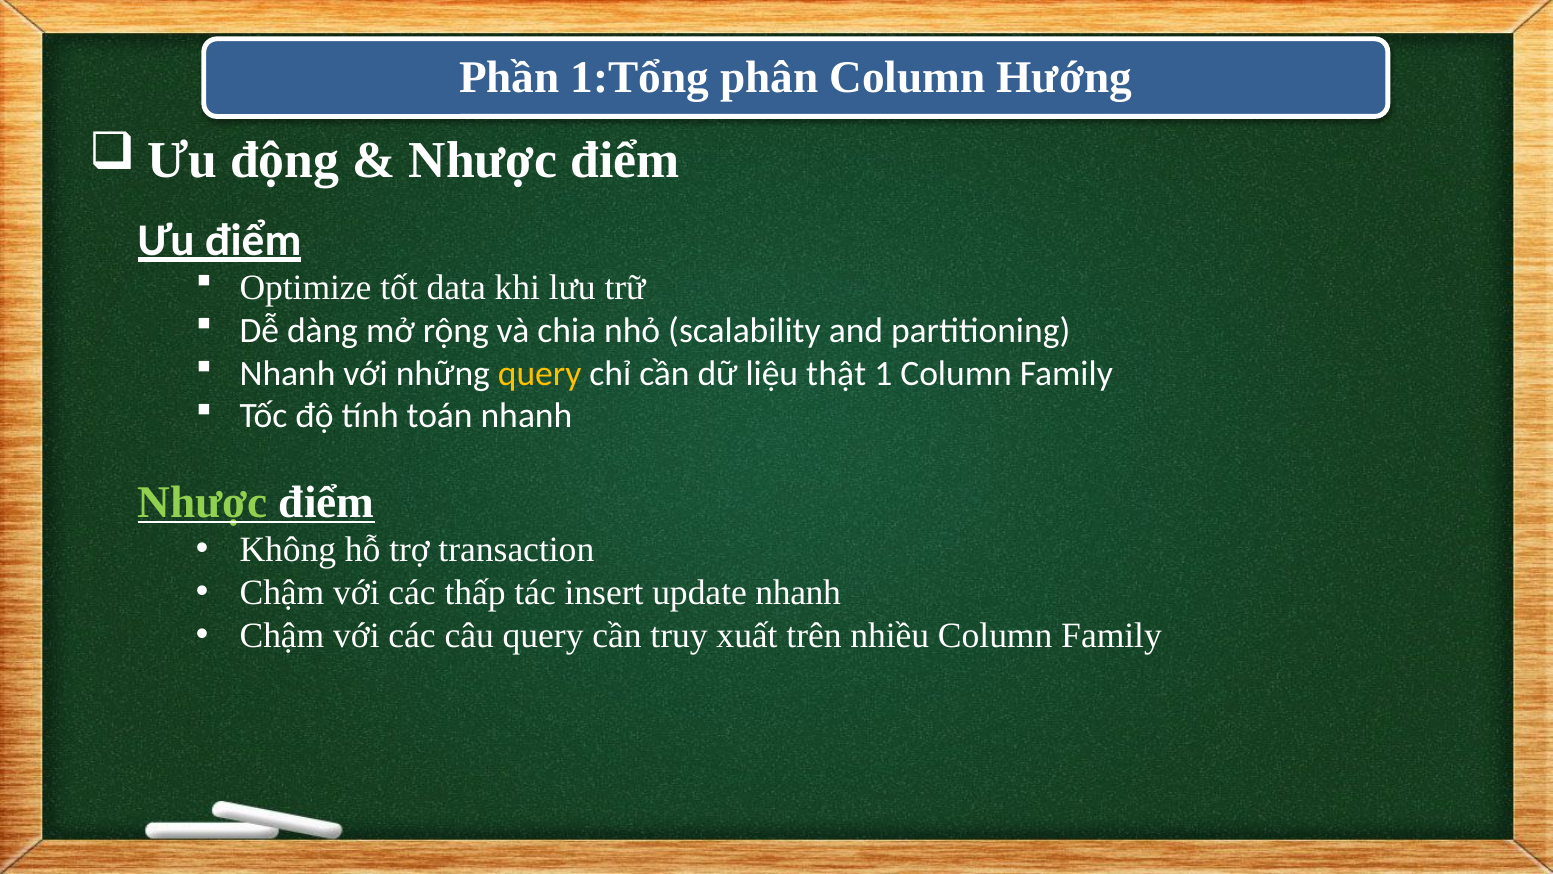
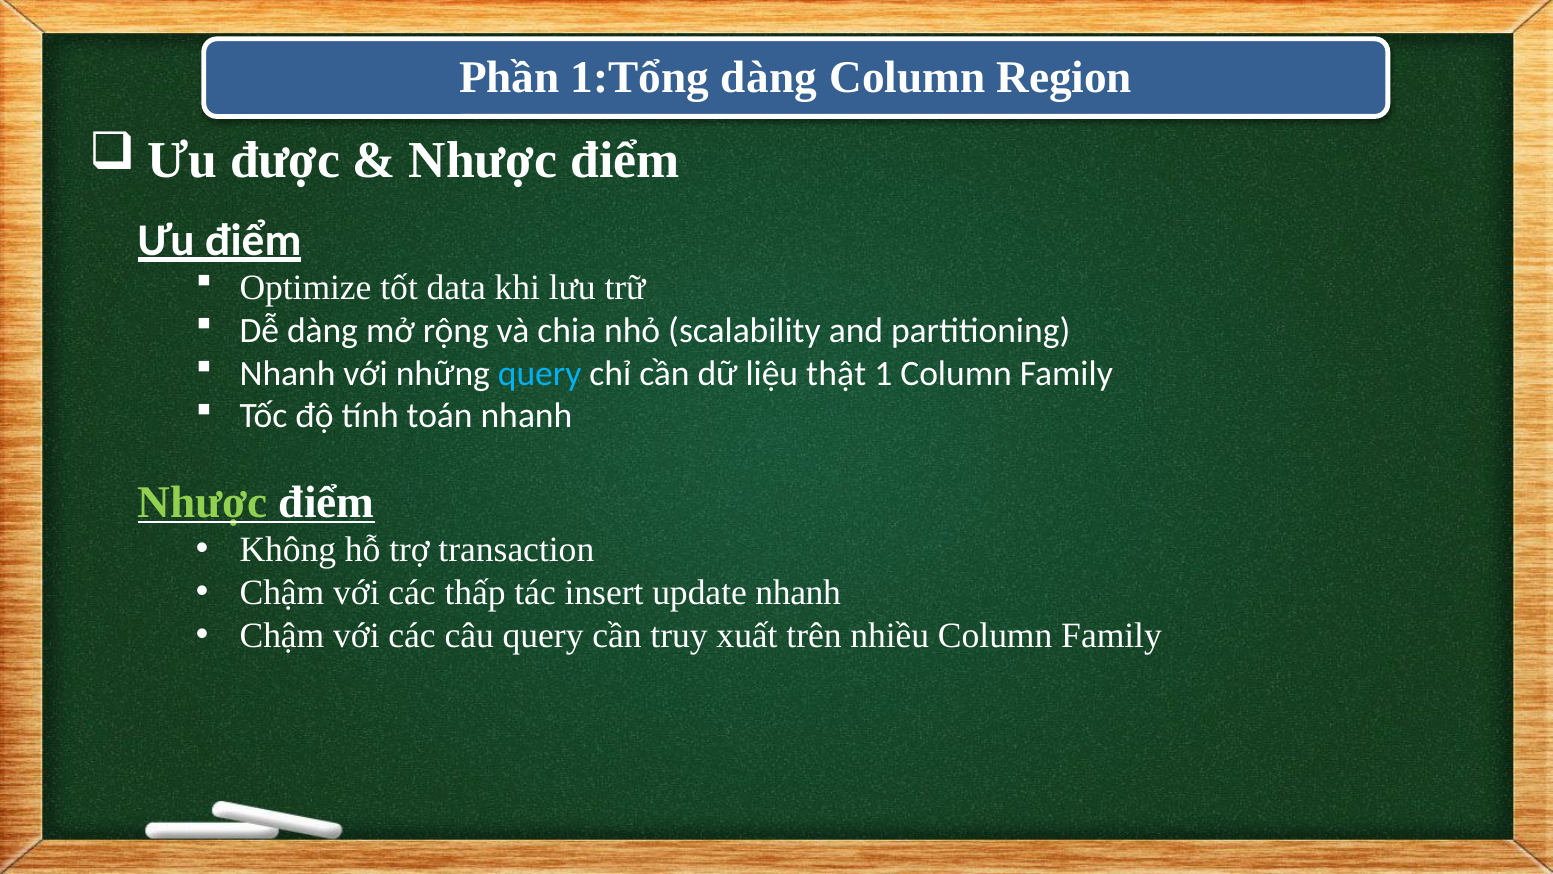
1:Tổng phân: phân -> dàng
Hướng: Hướng -> Region
động: động -> được
query at (540, 373) colour: yellow -> light blue
